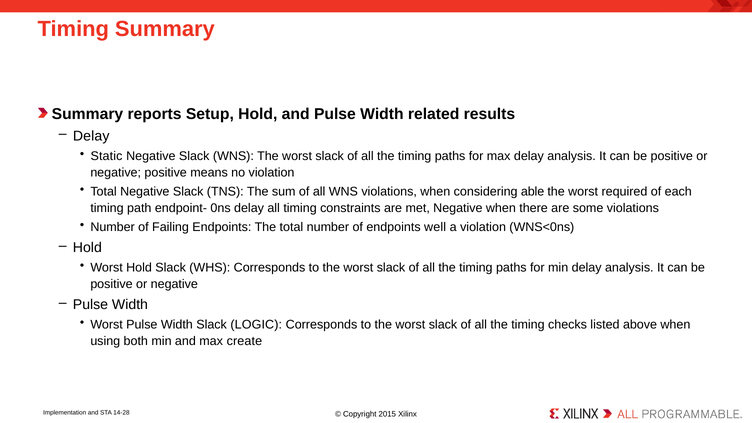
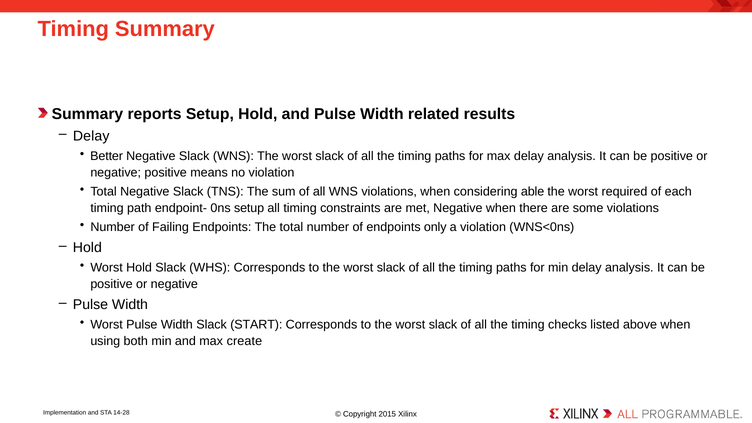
Static: Static -> Better
0ns delay: delay -> setup
well: well -> only
LOGIC: LOGIC -> START
